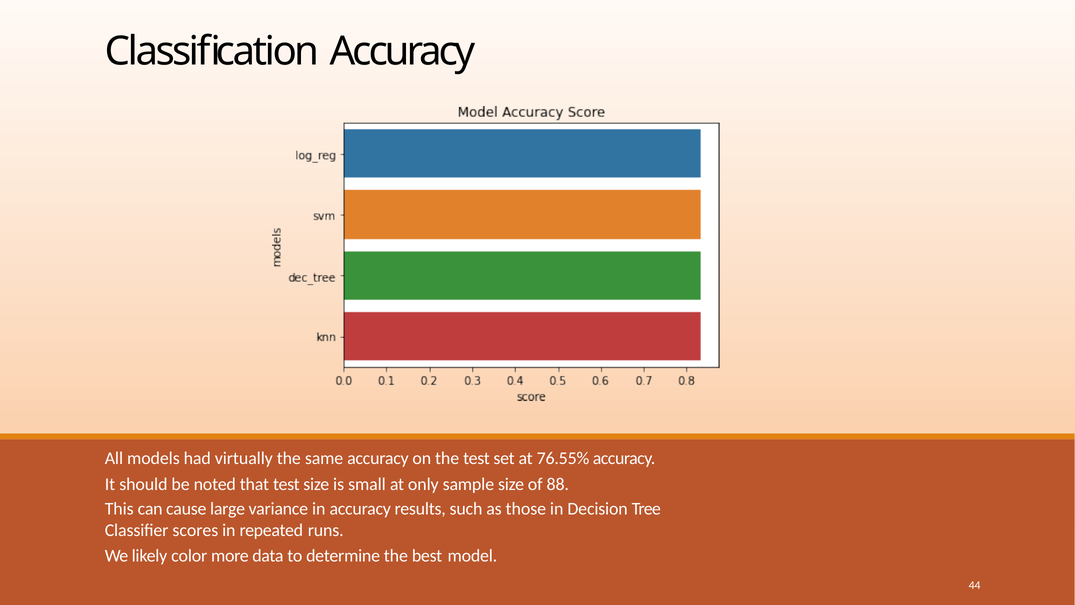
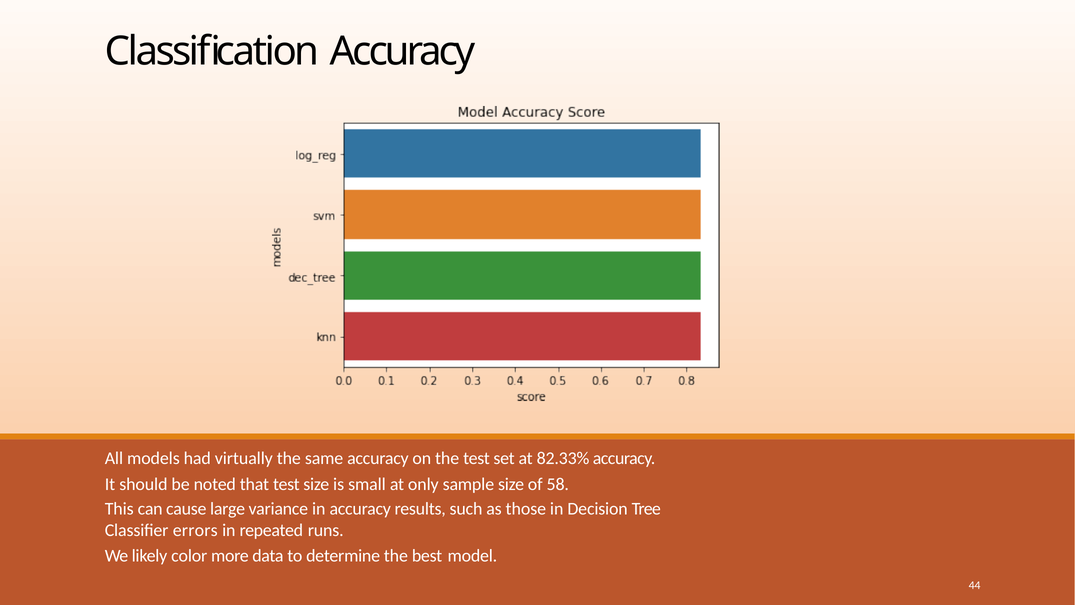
76.55%: 76.55% -> 82.33%
88: 88 -> 58
scores: scores -> errors
